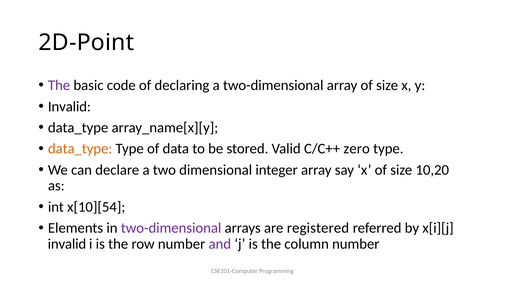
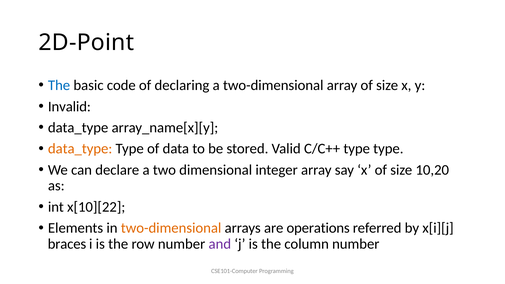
The at (59, 85) colour: purple -> blue
C/C++ zero: zero -> type
x[10][54: x[10][54 -> x[10][22
two-dimensional at (171, 228) colour: purple -> orange
registered: registered -> operations
invalid at (67, 244): invalid -> braces
